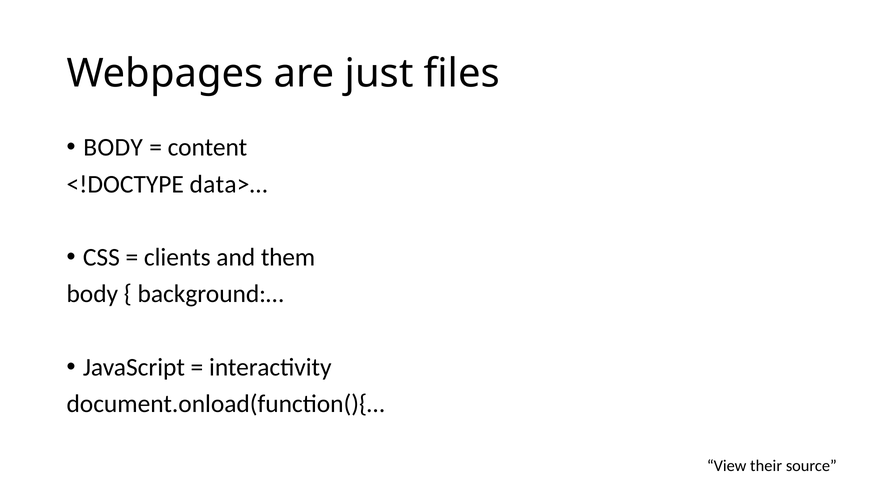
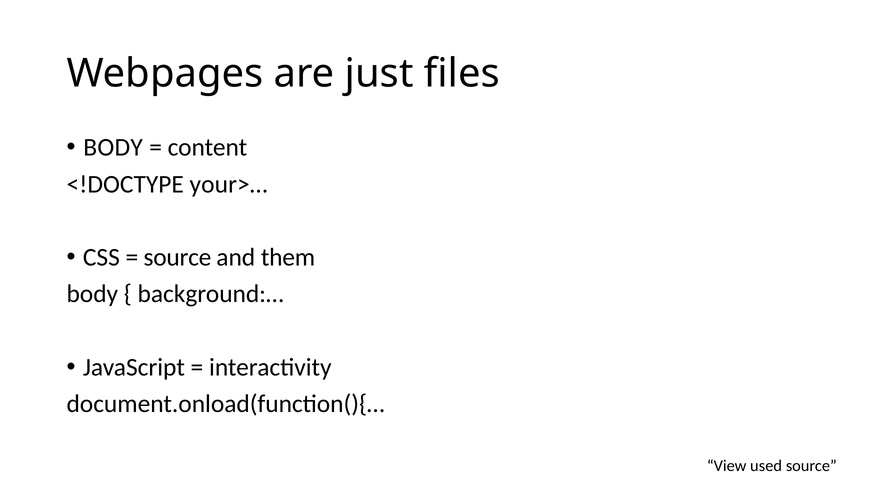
data>…: data>… -> your>…
clients at (177, 257): clients -> source
their: their -> used
